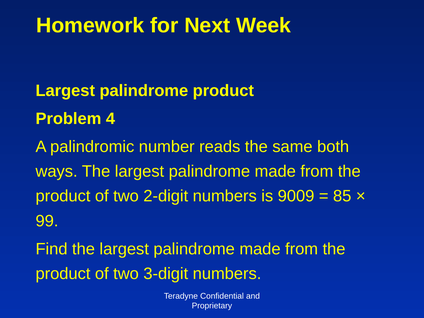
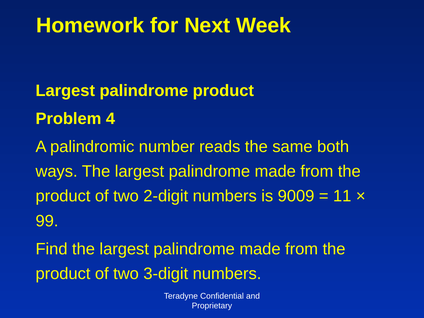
85: 85 -> 11
